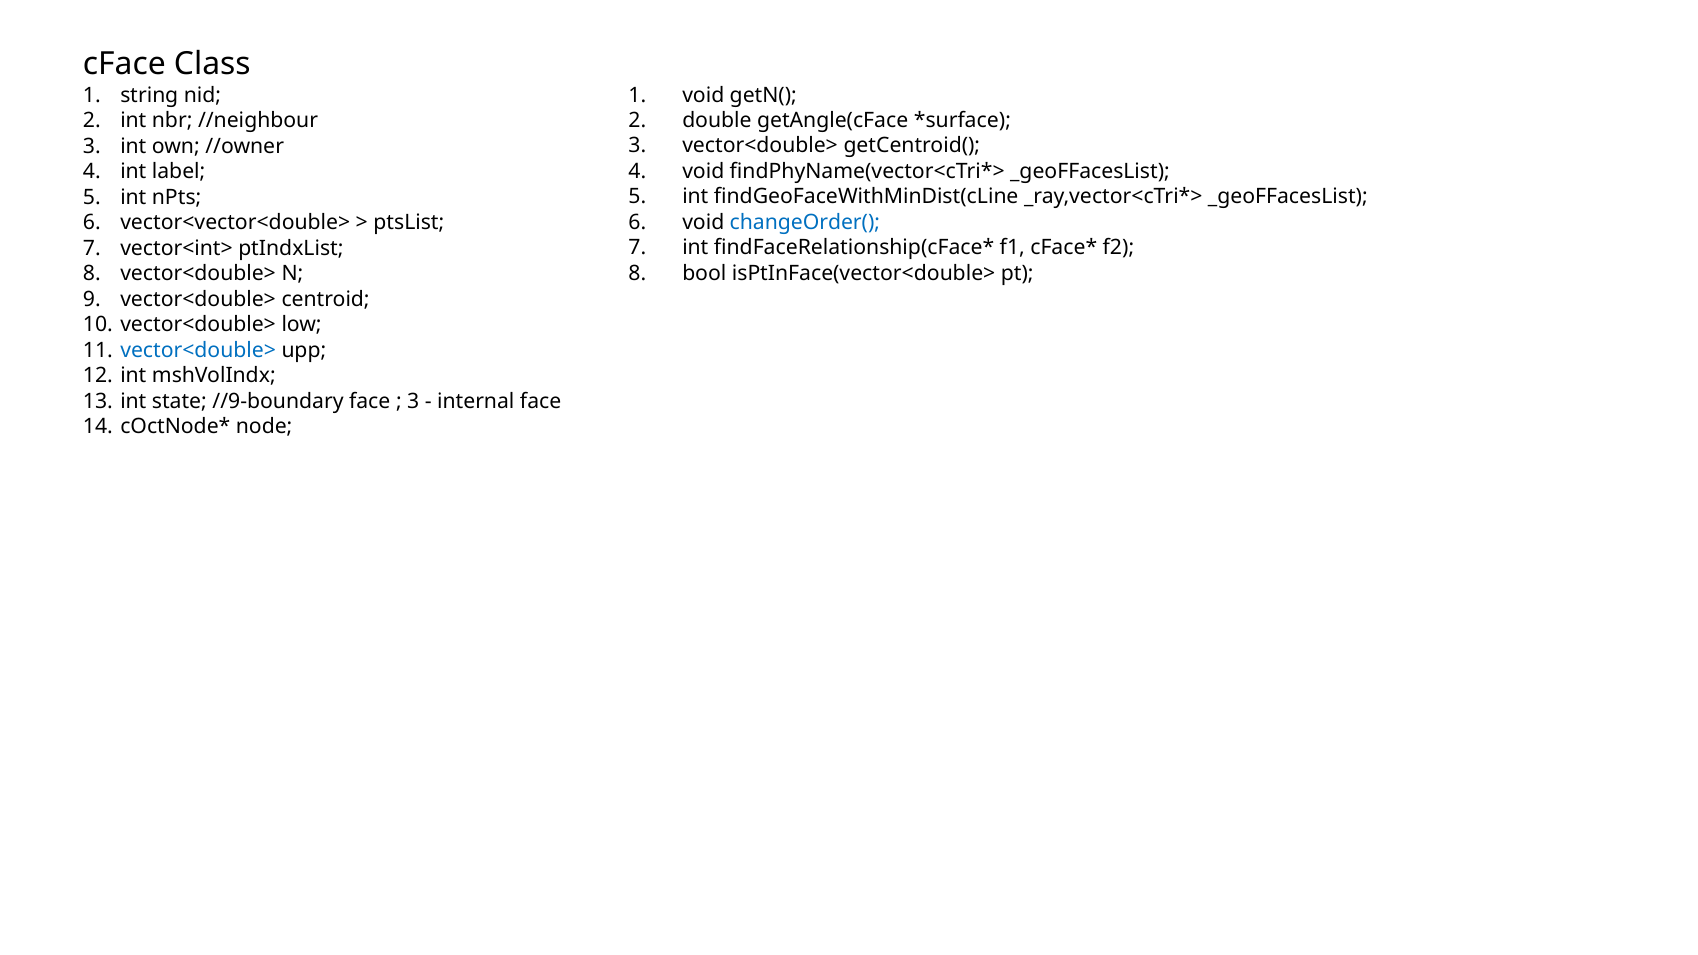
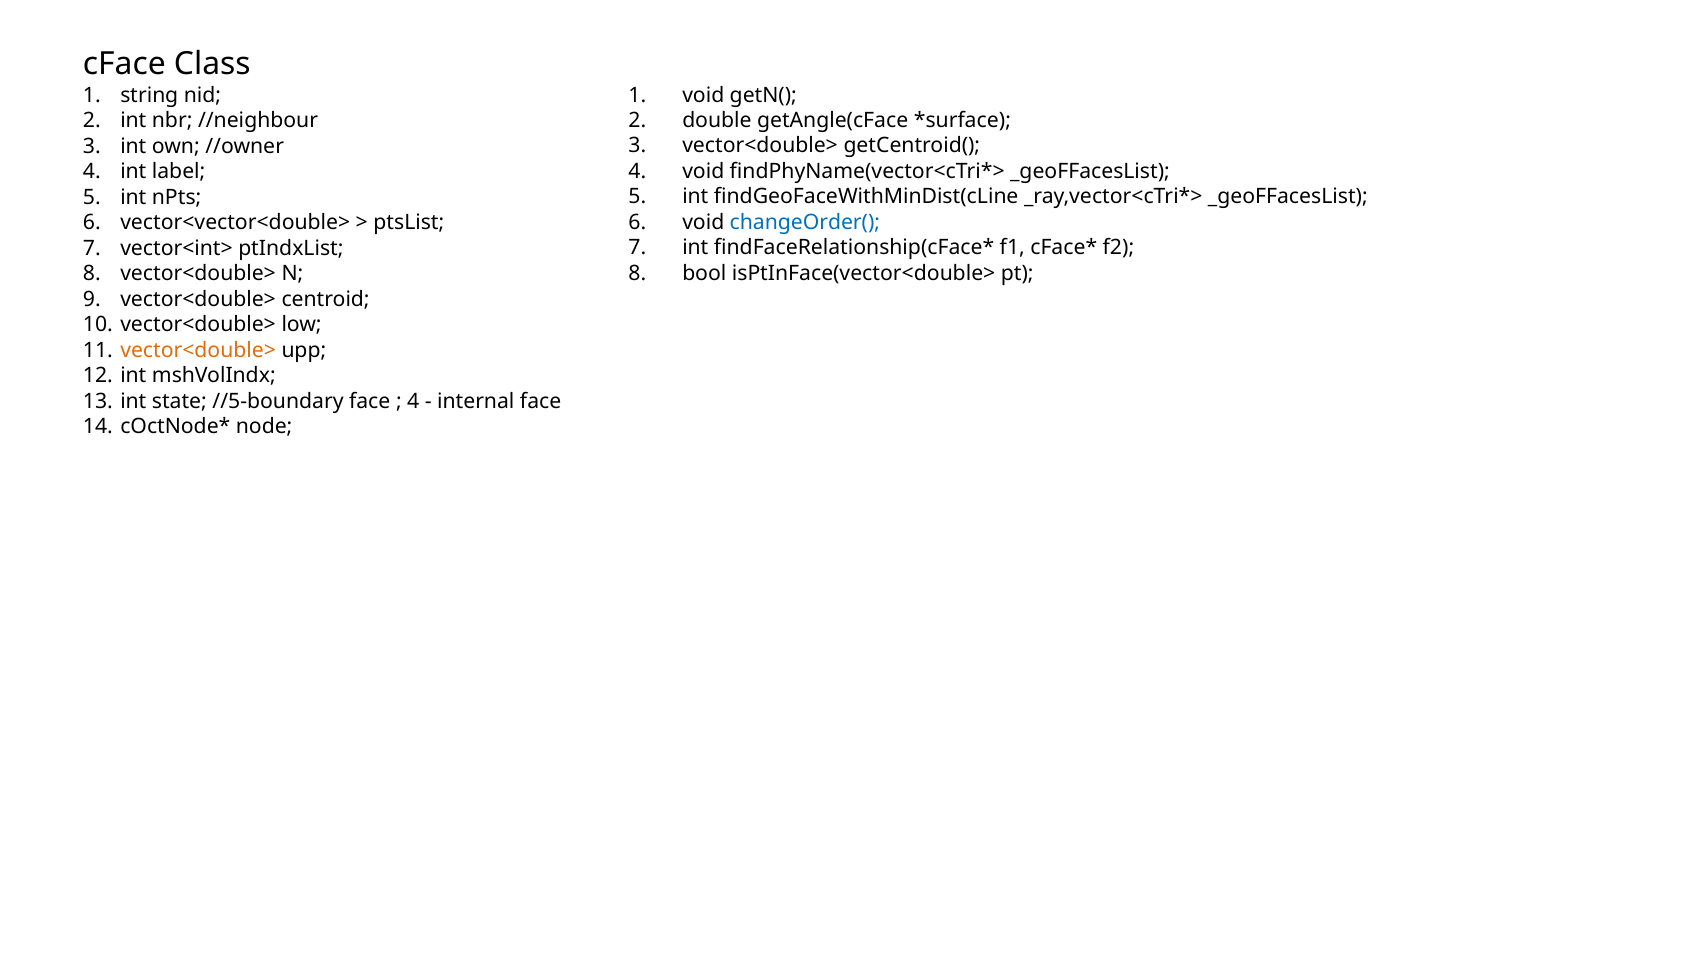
vector<double> at (198, 350) colour: blue -> orange
//9-boundary: //9-boundary -> //5-boundary
3 at (413, 401): 3 -> 4
